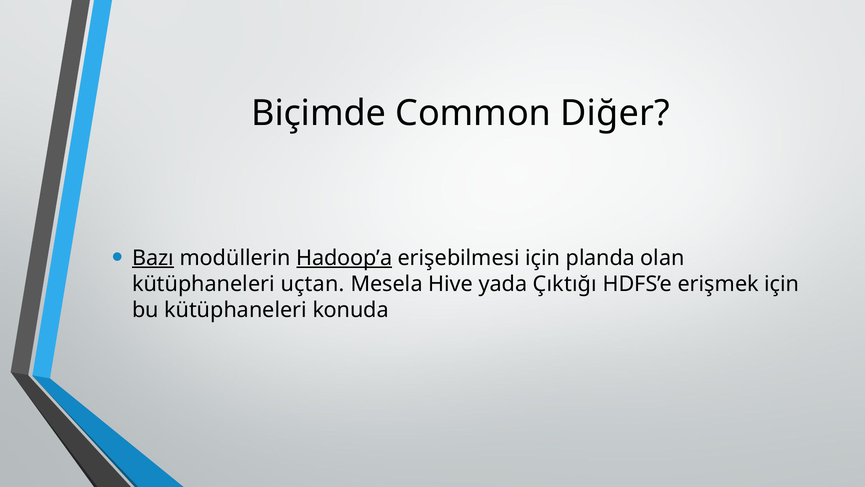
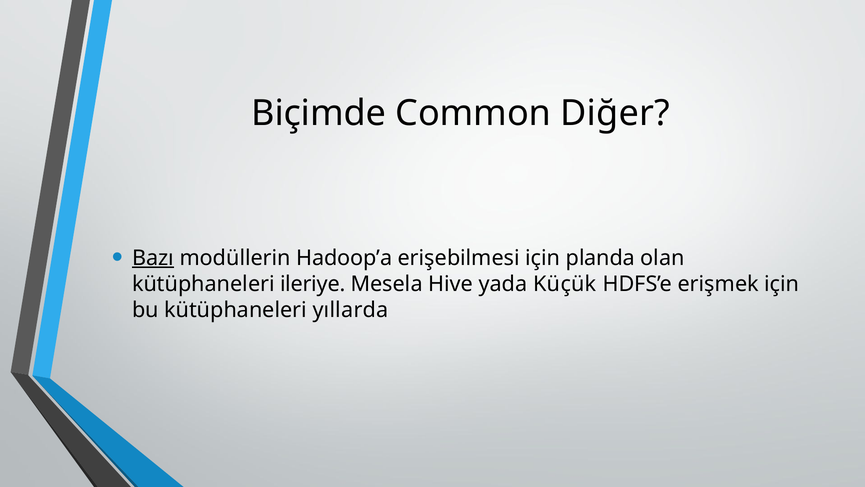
Hadoop’a underline: present -> none
uçtan: uçtan -> ileriye
Çıktığı: Çıktığı -> Küçük
konuda: konuda -> yıllarda
